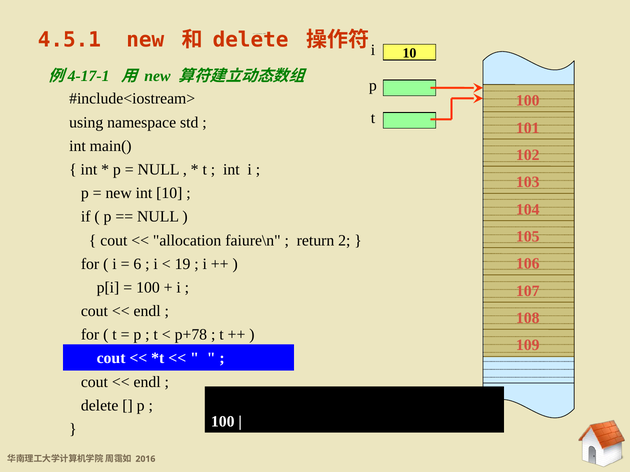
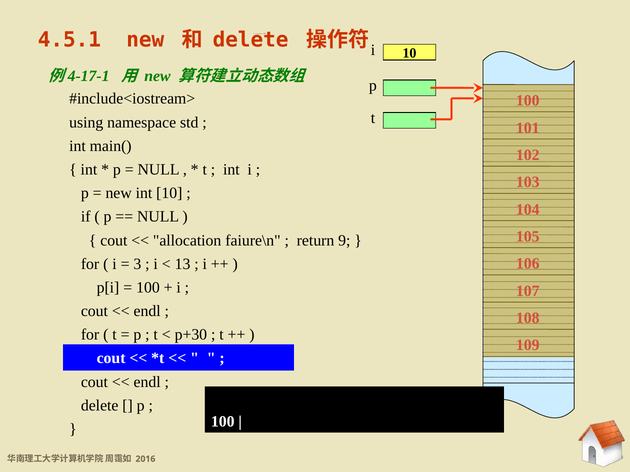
2: 2 -> 9
6: 6 -> 3
19: 19 -> 13
p+78: p+78 -> p+30
